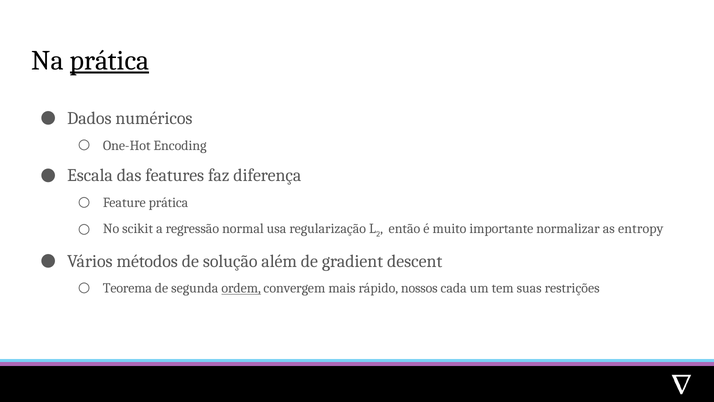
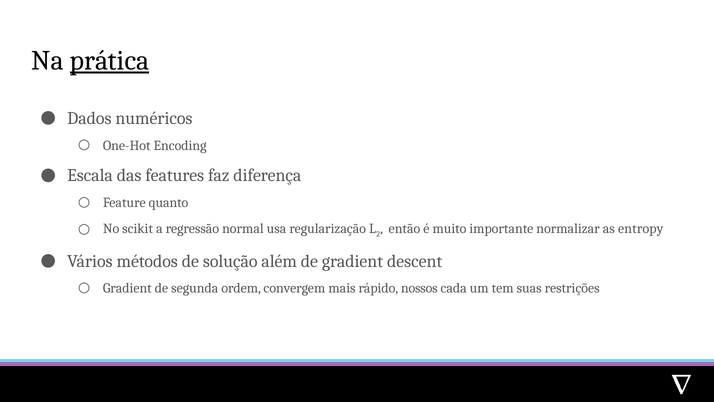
Feature prática: prática -> quanto
Teorema at (127, 288): Teorema -> Gradient
ordem underline: present -> none
